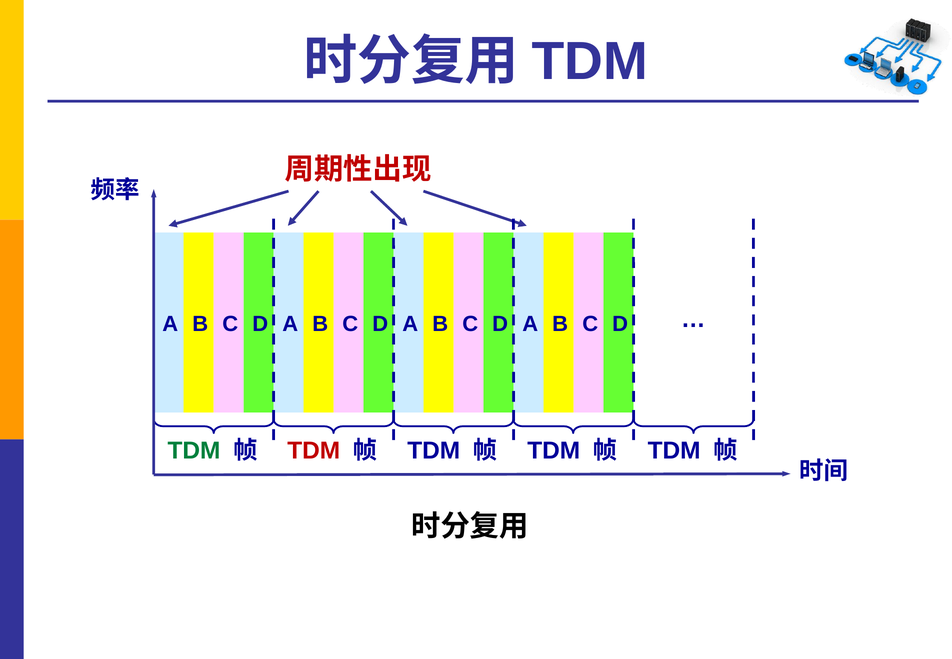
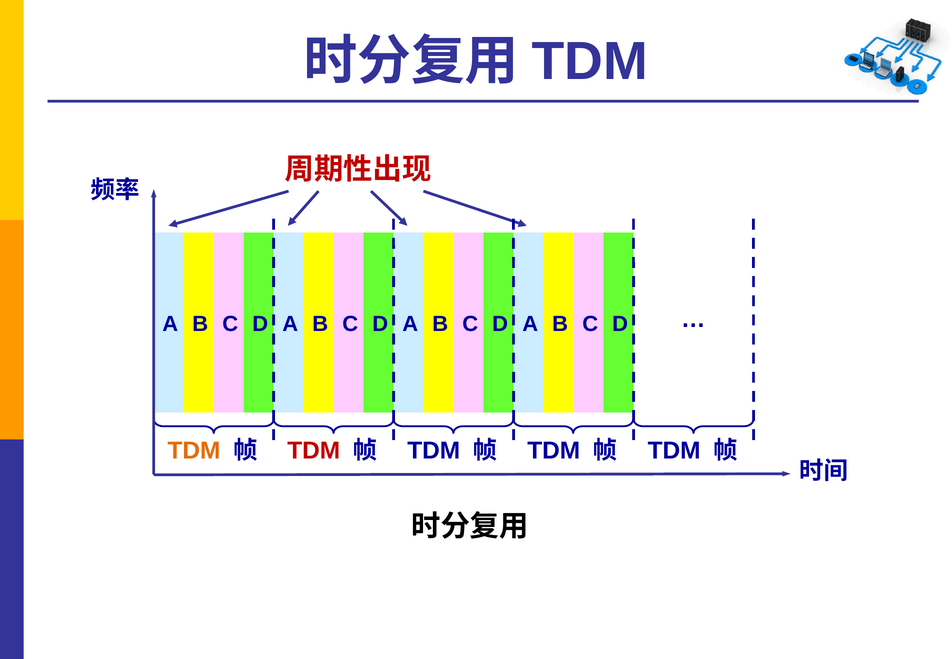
TDM at (194, 451) colour: green -> orange
